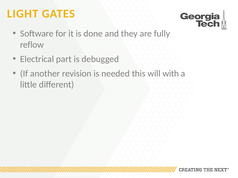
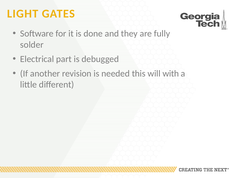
reflow: reflow -> solder
